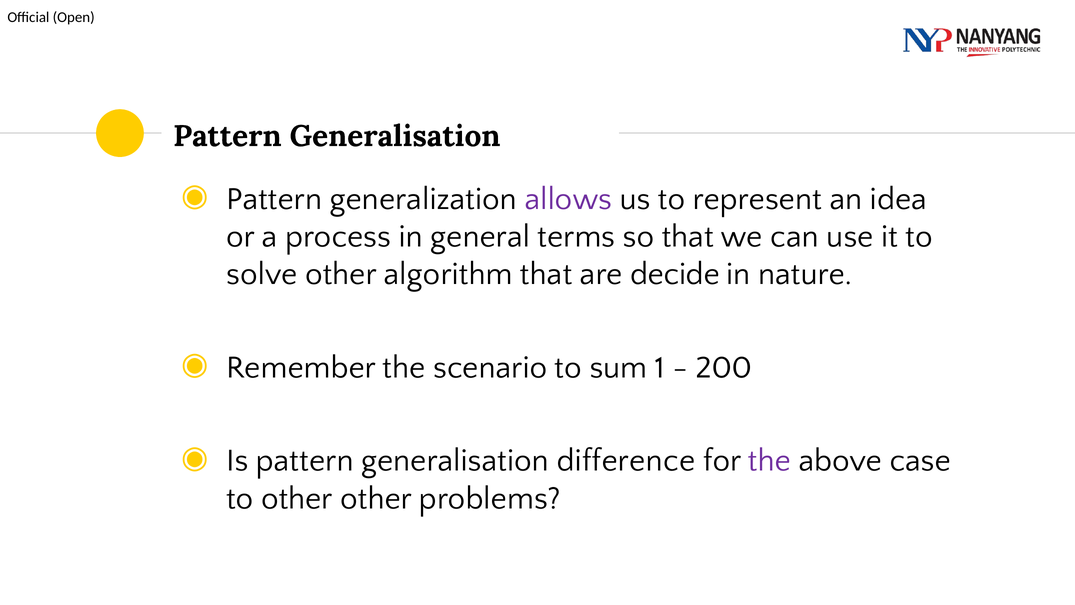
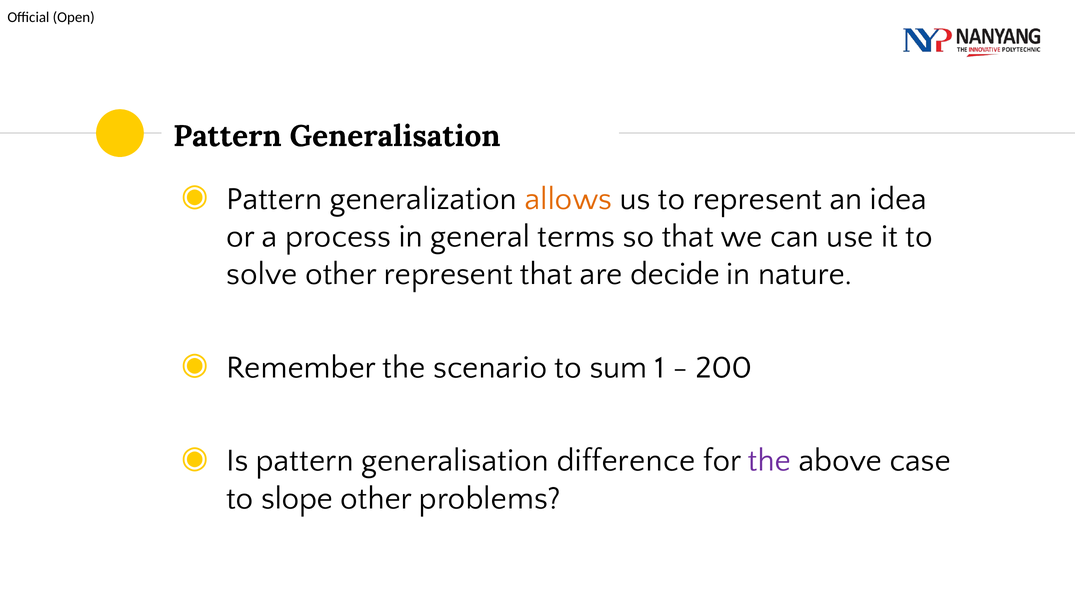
allows colour: purple -> orange
other algorithm: algorithm -> represent
to other: other -> slope
